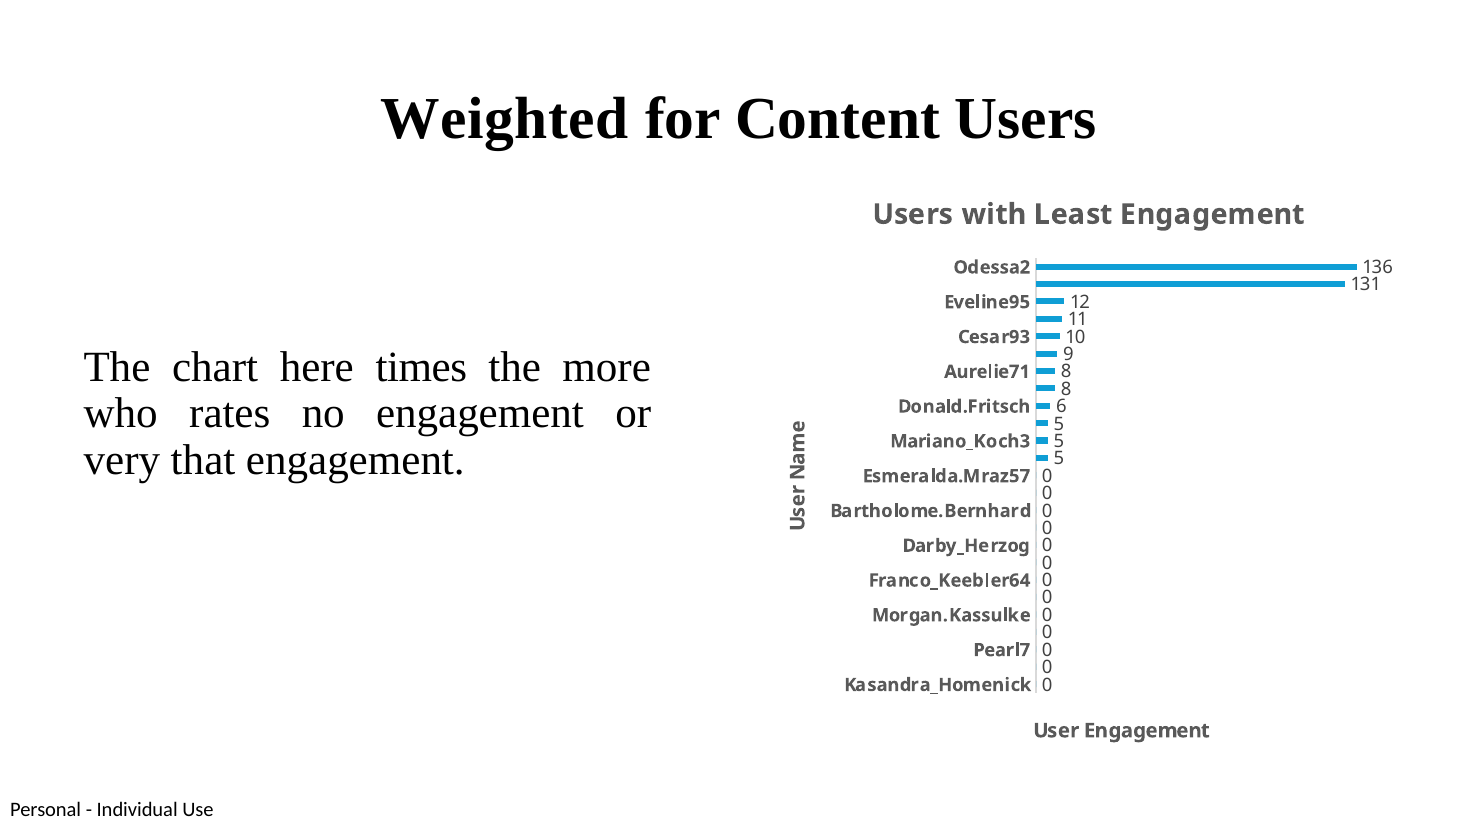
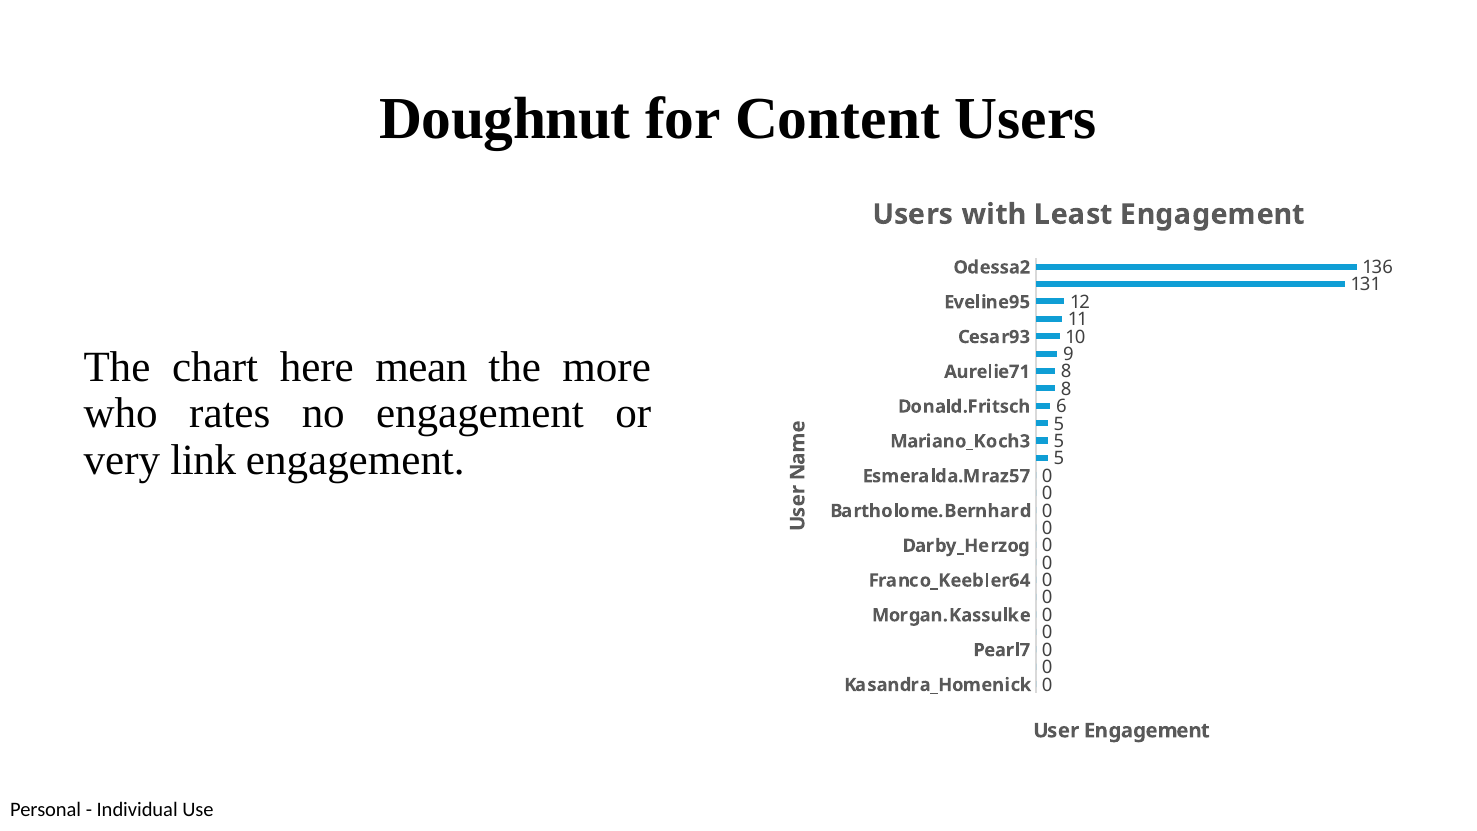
Weighted: Weighted -> Doughnut
times: times -> mean
that: that -> link
